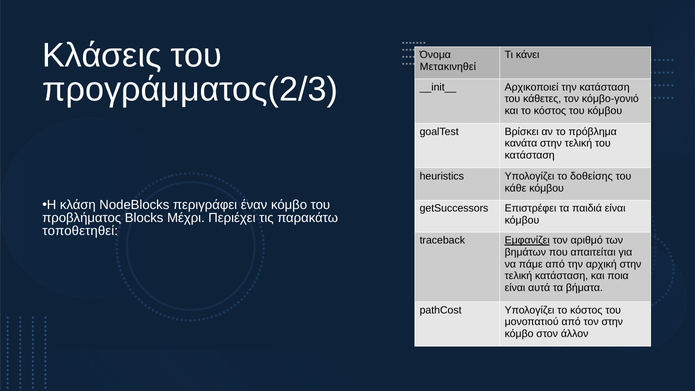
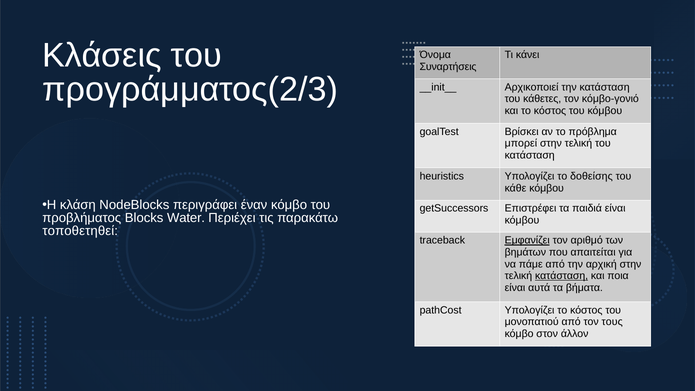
Μετακινηθεί: Μετακινηθεί -> Συναρτήσεις
κανάτα: κανάτα -> μπορεί
Μέχρι: Μέχρι -> Water
κατάσταση at (562, 276) underline: none -> present
τον στην: στην -> τους
